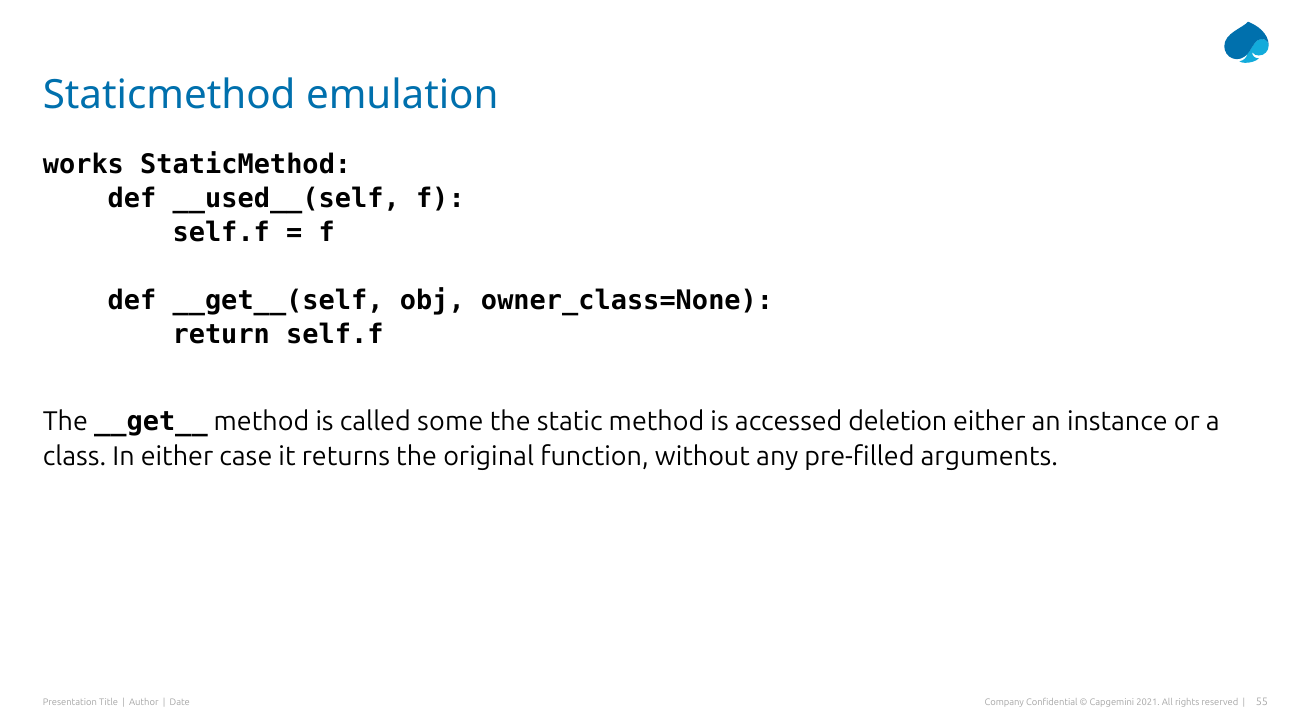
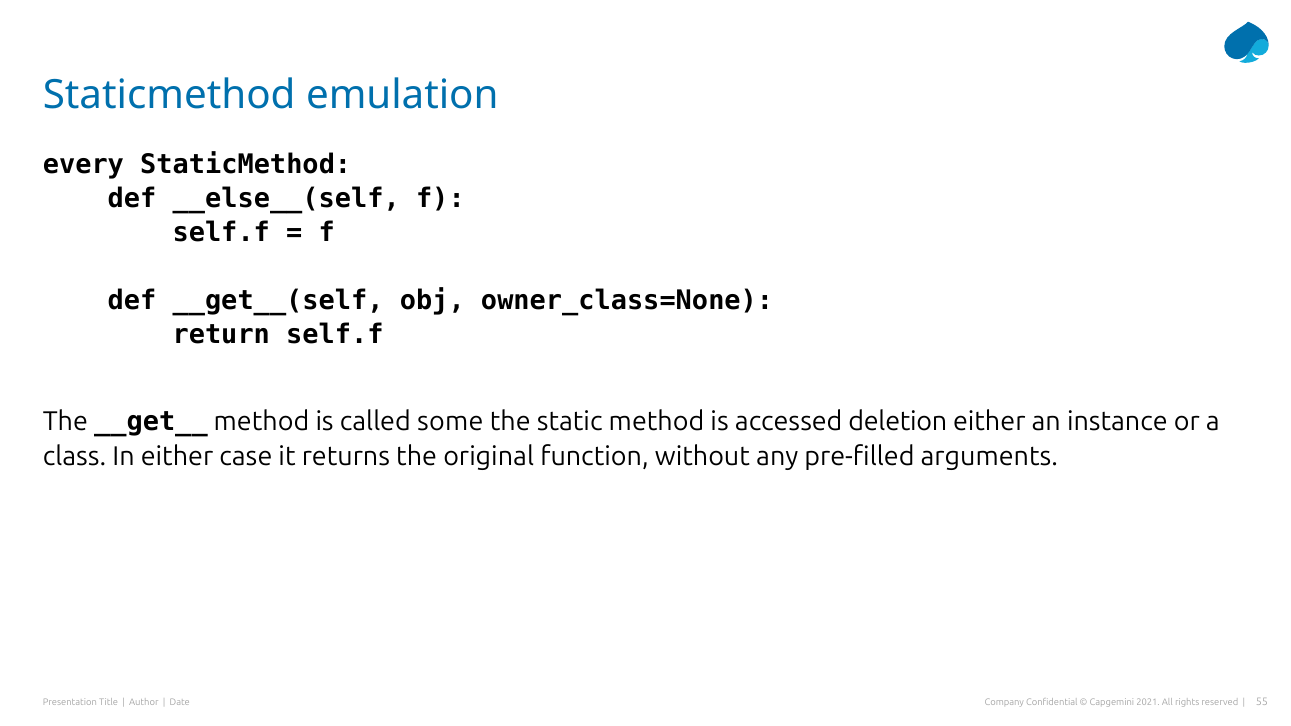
works: works -> every
__used__(self: __used__(self -> __else__(self
